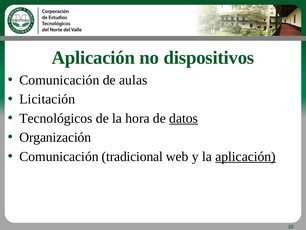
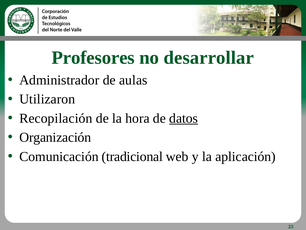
Aplicación at (93, 57): Aplicación -> Profesores
dispositivos: dispositivos -> desarrollar
Comunicación at (59, 80): Comunicación -> Administrador
Licitación: Licitación -> Utilizaron
Tecnológicos: Tecnológicos -> Recopilación
aplicación at (246, 156) underline: present -> none
